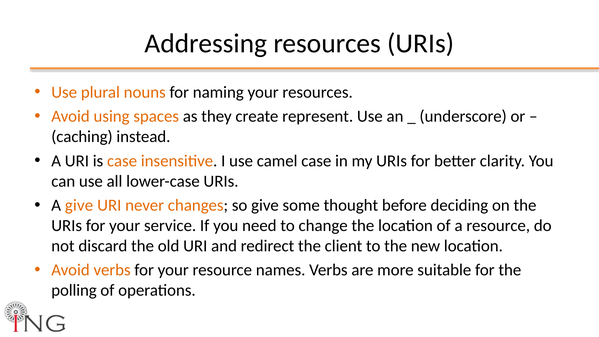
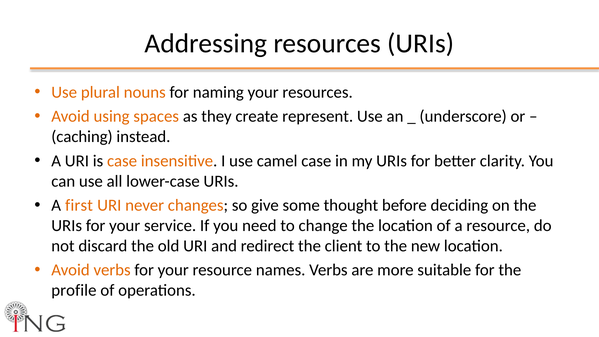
A give: give -> first
polling: polling -> profile
